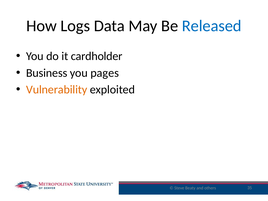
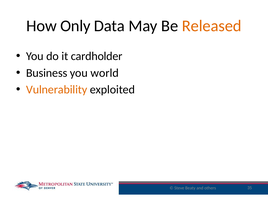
Logs: Logs -> Only
Released colour: blue -> orange
pages: pages -> world
